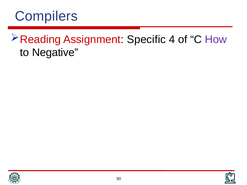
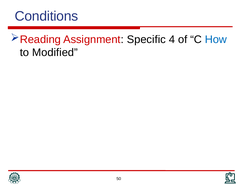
Compilers: Compilers -> Conditions
How colour: purple -> blue
Negative: Negative -> Modified
